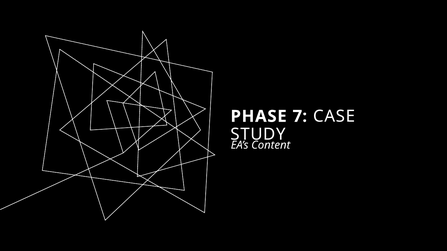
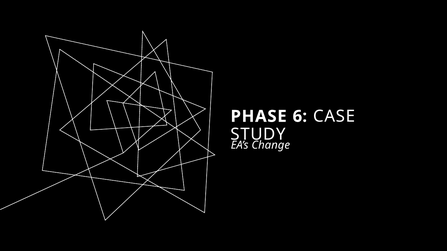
7: 7 -> 6
Content: Content -> Change
